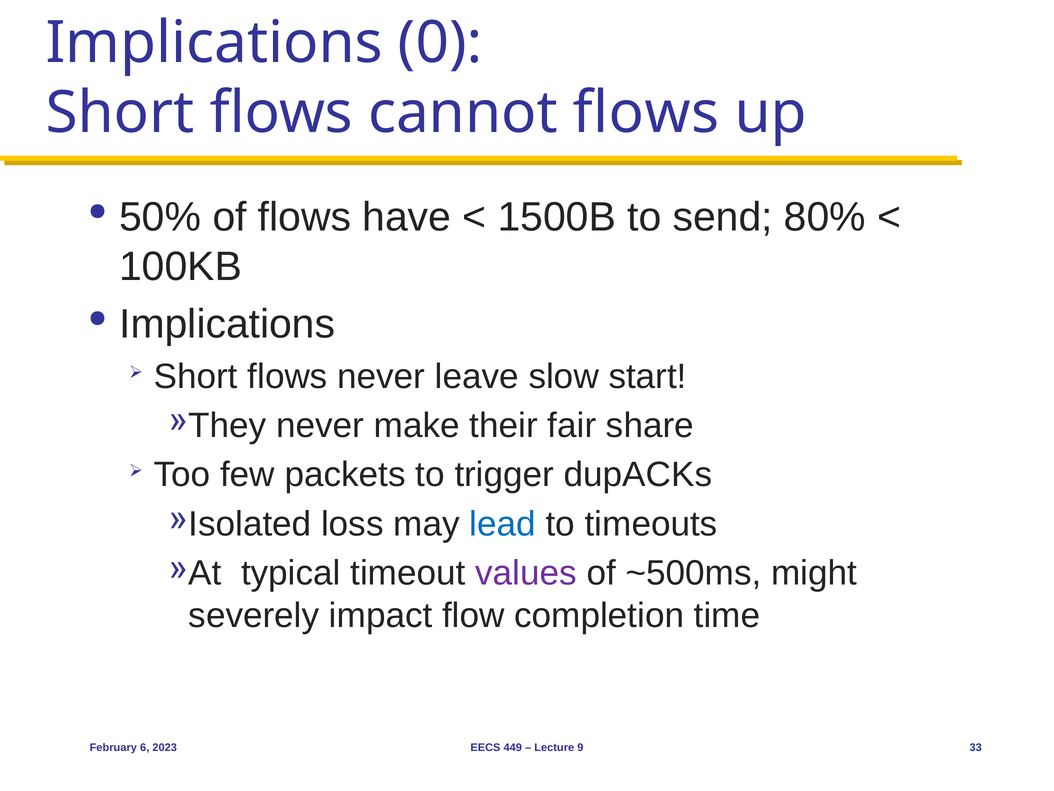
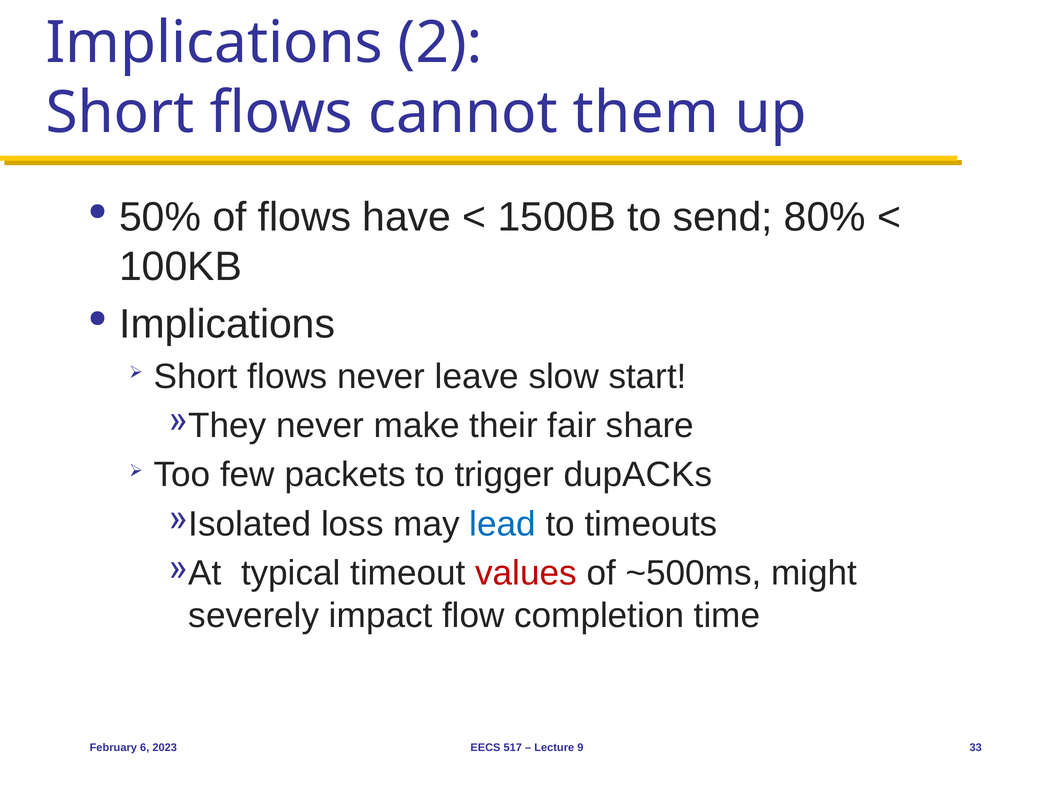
0: 0 -> 2
cannot flows: flows -> them
values colour: purple -> red
449: 449 -> 517
